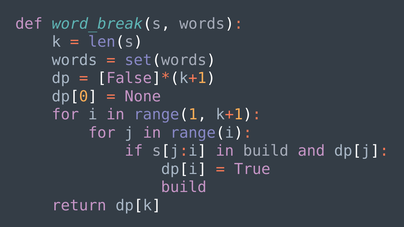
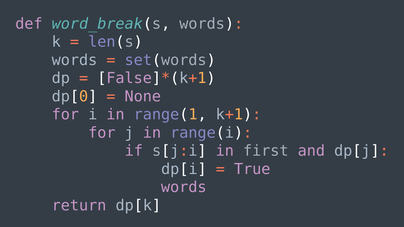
in build: build -> first
build at (184, 187): build -> words
